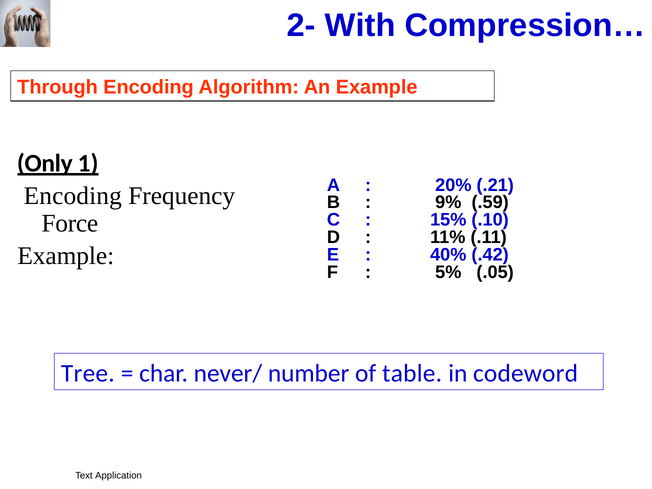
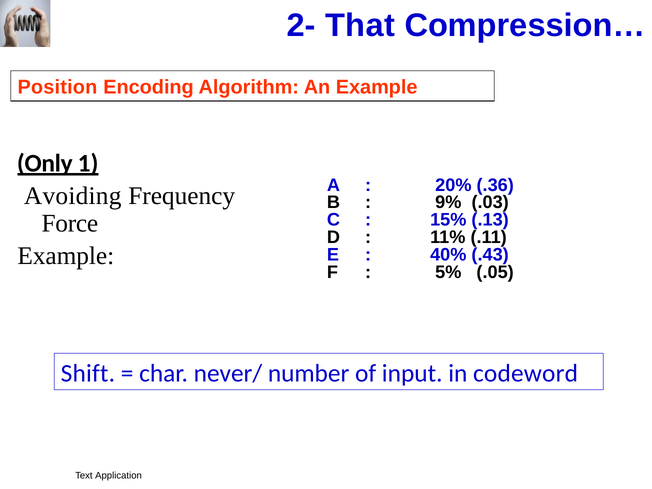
With: With -> That
Through: Through -> Position
.21: .21 -> .36
Encoding at (73, 196): Encoding -> Avoiding
.59: .59 -> .03
.10: .10 -> .13
.42: .42 -> .43
Tree: Tree -> Shift
table: table -> input
